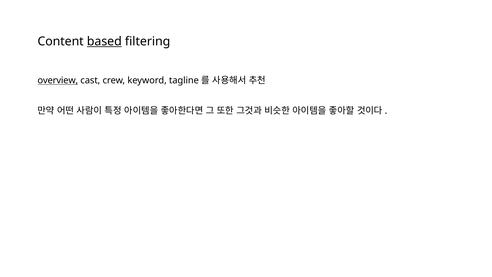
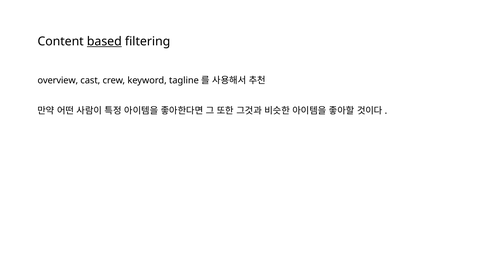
overview underline: present -> none
